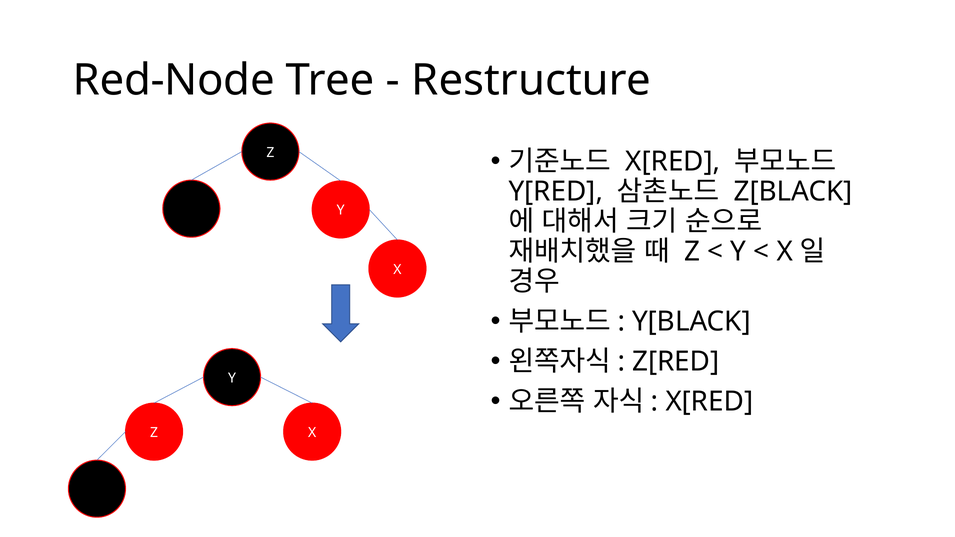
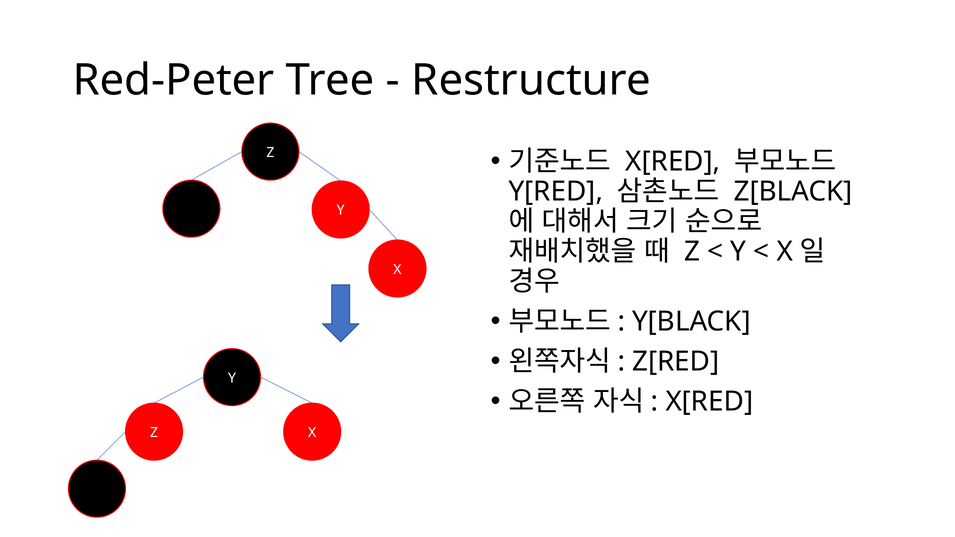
Red-Node: Red-Node -> Red-Peter
